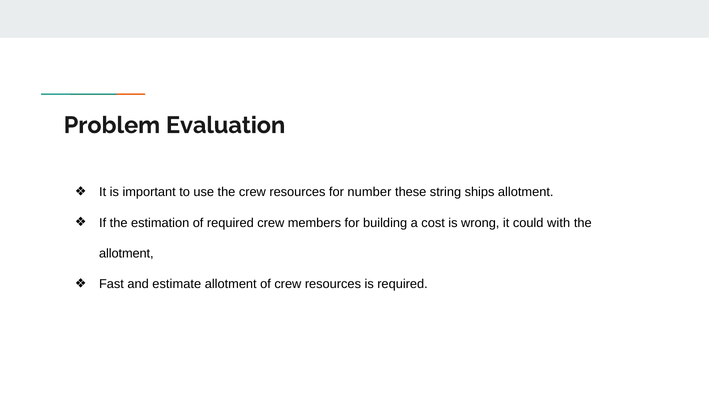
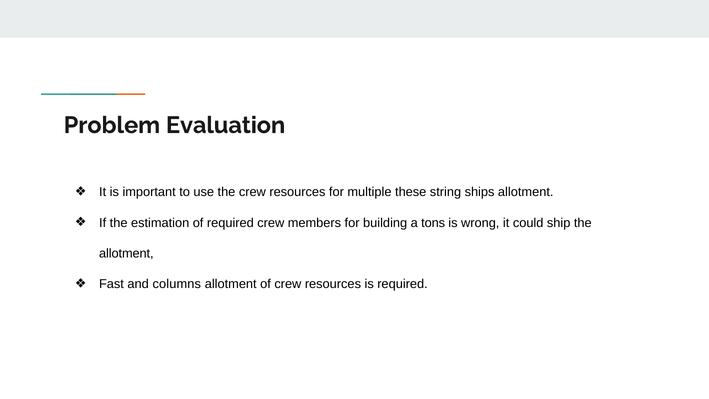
number: number -> multiple
cost: cost -> tons
with: with -> ship
estimate: estimate -> columns
